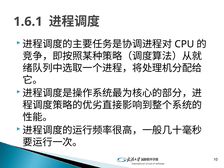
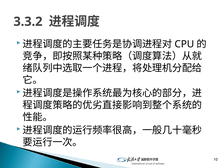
1.6.1: 1.6.1 -> 3.3.2
